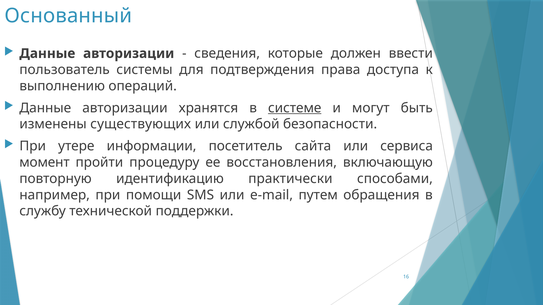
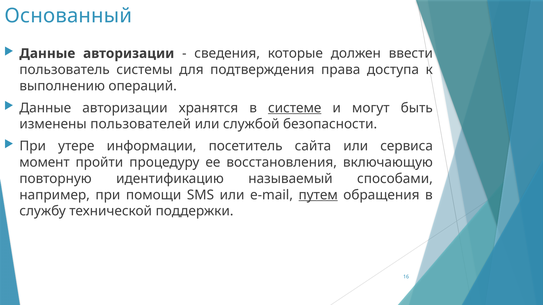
существующих: существующих -> пользователей
практически: практически -> называемый
путем underline: none -> present
